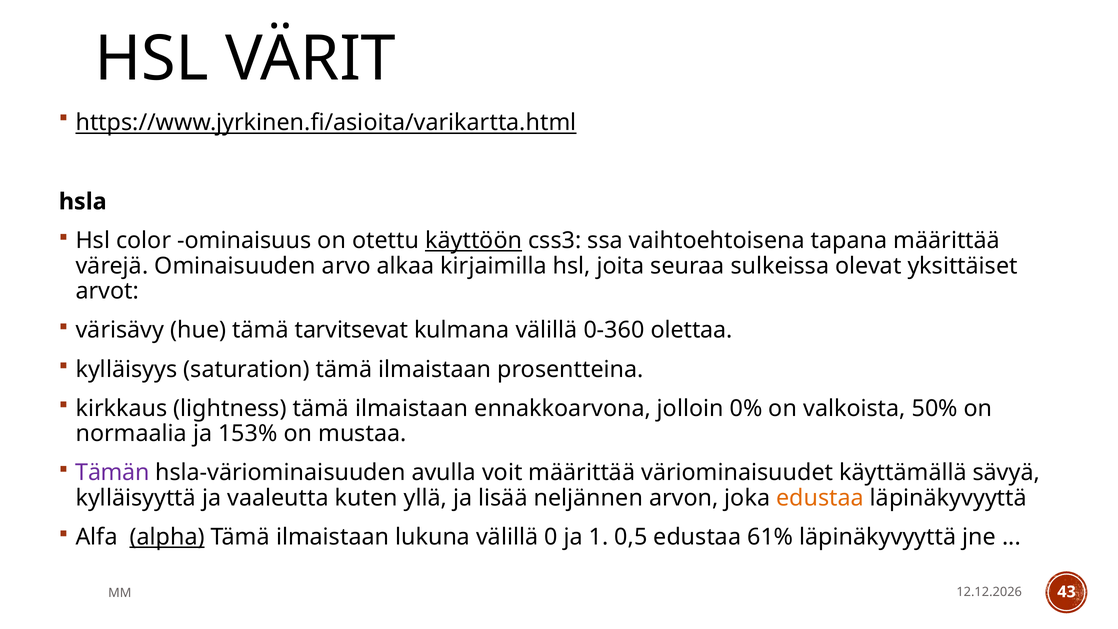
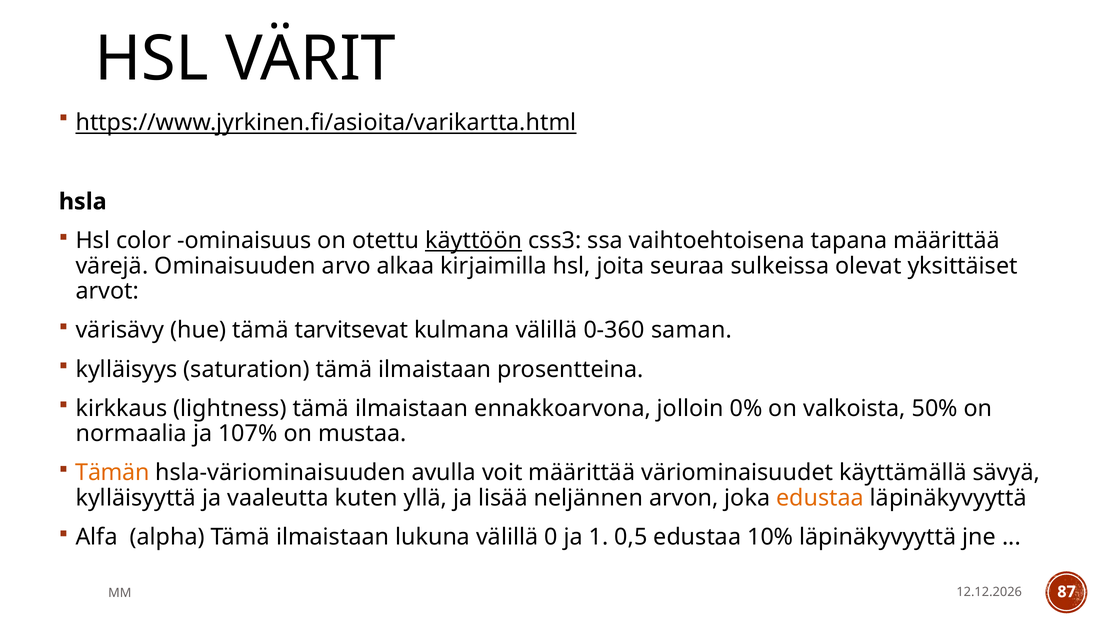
olettaa: olettaa -> saman
153%: 153% -> 107%
Tämän colour: purple -> orange
alpha underline: present -> none
61%: 61% -> 10%
43: 43 -> 87
